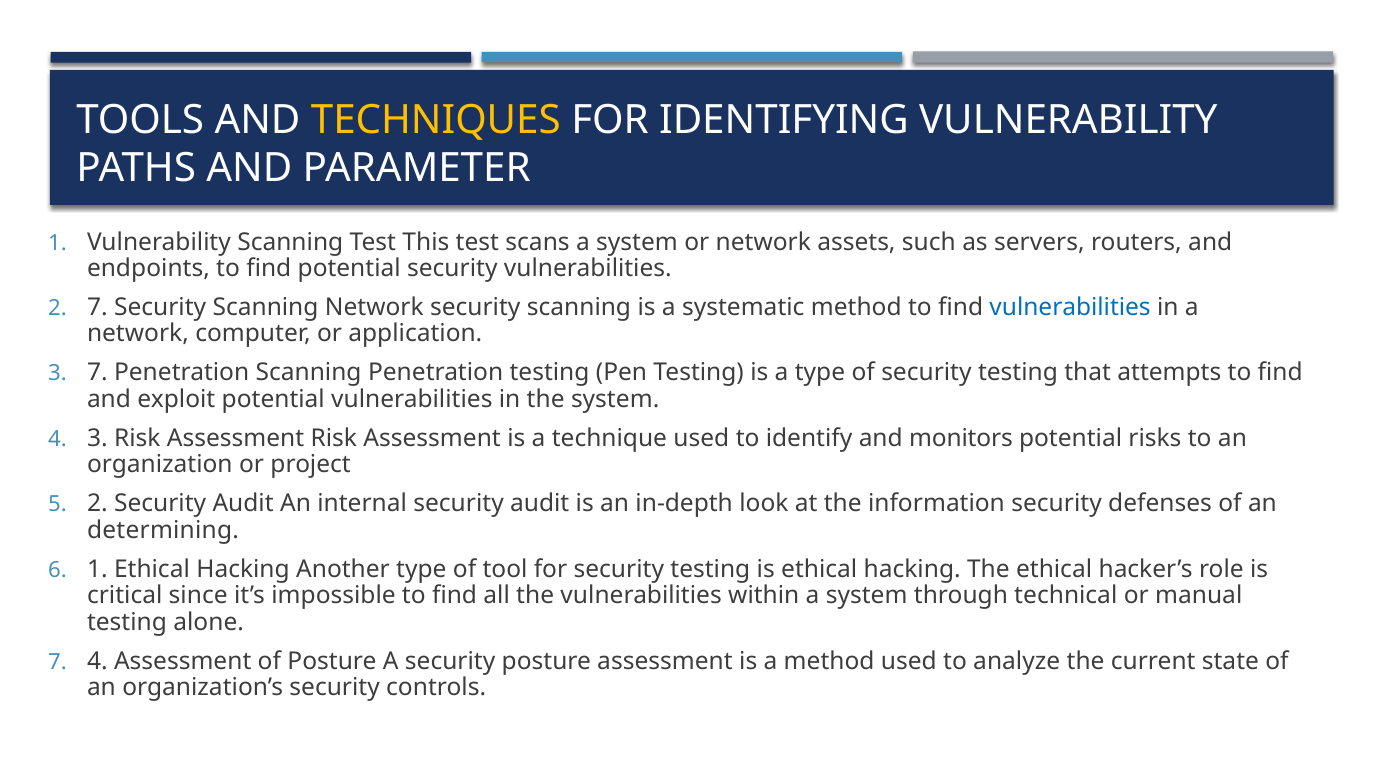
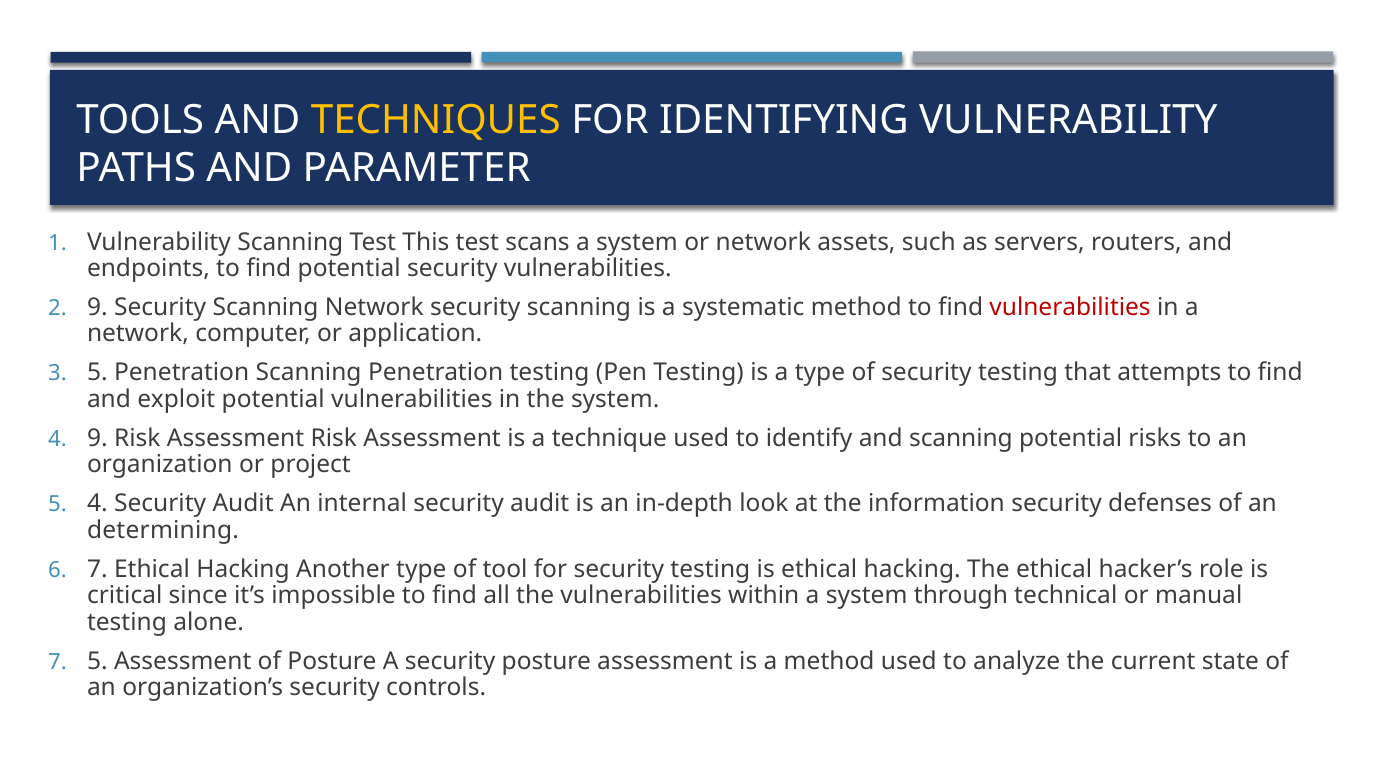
2 7: 7 -> 9
vulnerabilities at (1070, 307) colour: blue -> red
3 7: 7 -> 5
4 3: 3 -> 9
and monitors: monitors -> scanning
5 2: 2 -> 4
6 1: 1 -> 7
7 4: 4 -> 5
